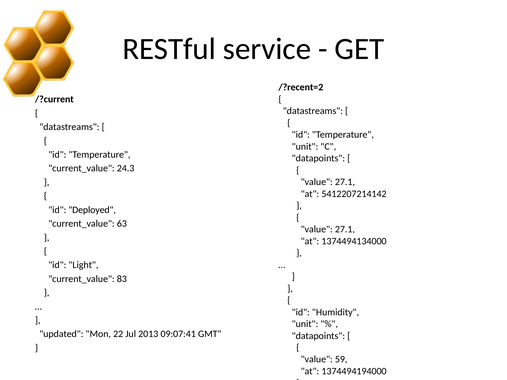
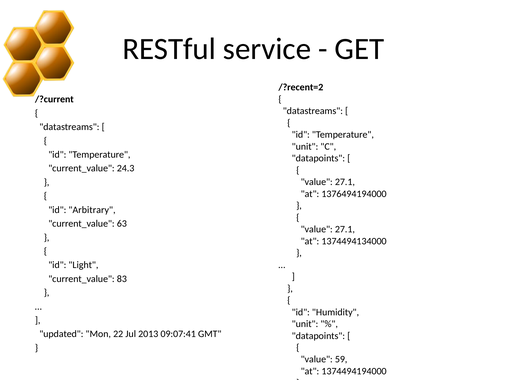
5412207214142: 5412207214142 -> 1376494194000
Deployed: Deployed -> Arbitrary
